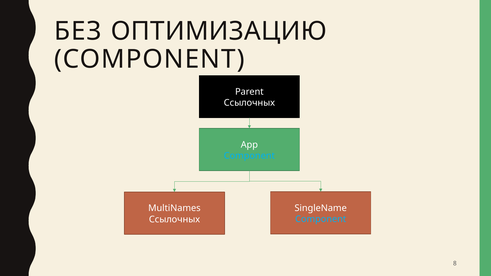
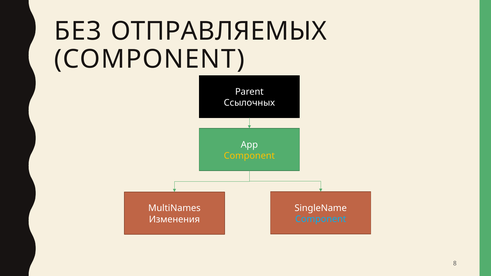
ОПТИМИЗАЦИЮ: ОПТИМИЗАЦИЮ -> ОТПРАВЛЯЕМЫХ
Component at (249, 156) colour: light blue -> yellow
Ссылочных at (174, 219): Ссылочных -> Изменения
